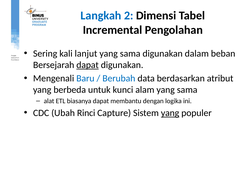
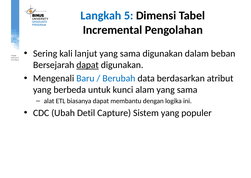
2: 2 -> 5
Rinci: Rinci -> Detil
yang at (170, 113) underline: present -> none
